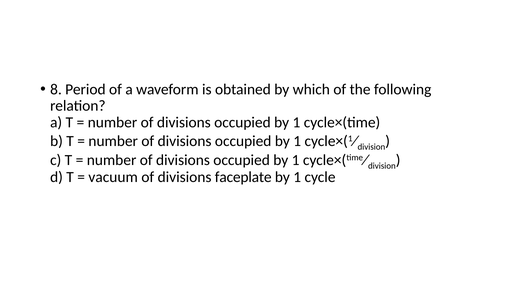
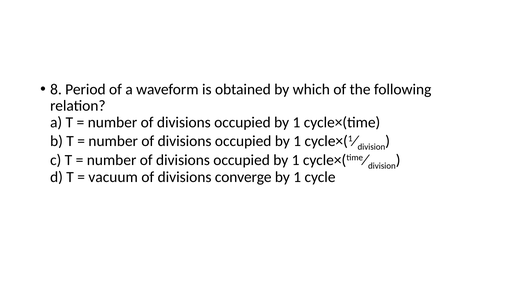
faceplate: faceplate -> converge
